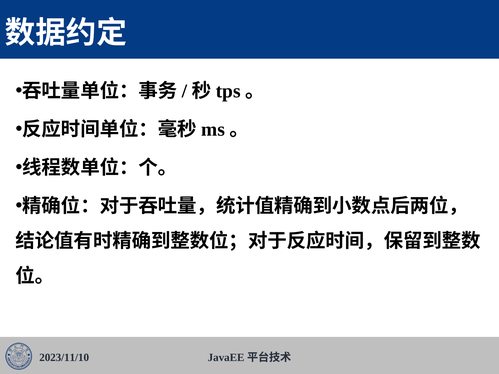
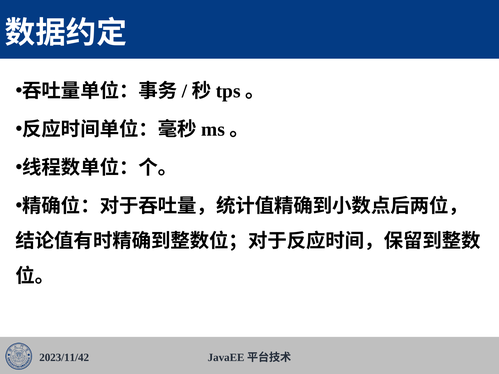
2023/11/10: 2023/11/10 -> 2023/11/42
